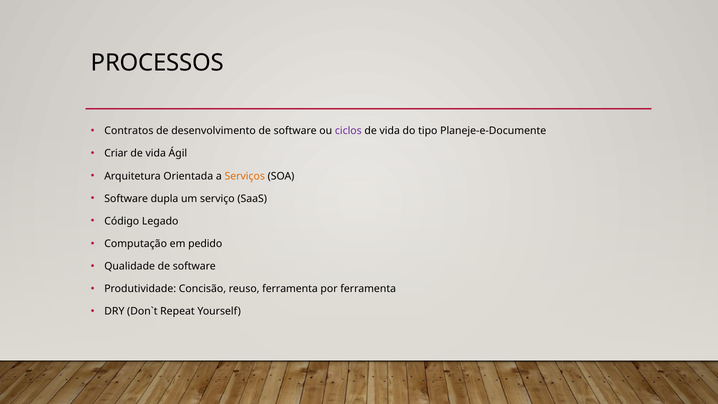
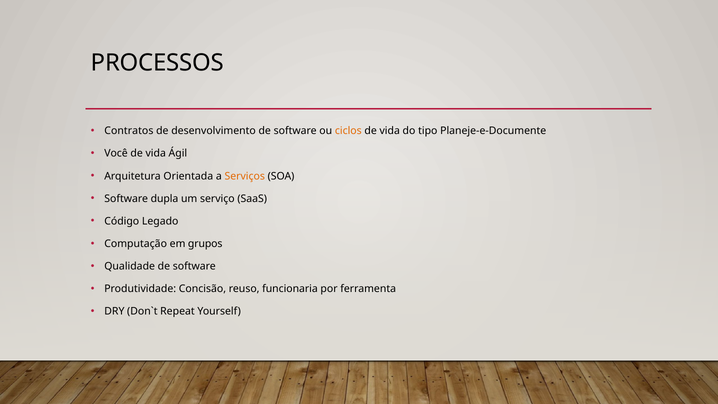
ciclos colour: purple -> orange
Criar: Criar -> Você
pedido: pedido -> grupos
reuso ferramenta: ferramenta -> funcionaria
